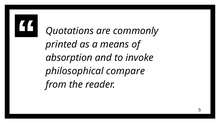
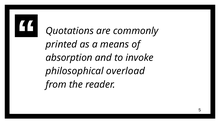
compare: compare -> overload
